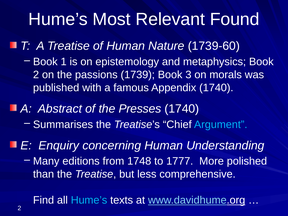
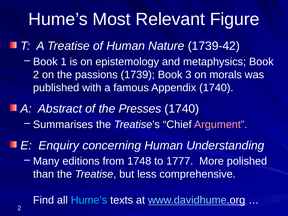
Found: Found -> Figure
1739-60: 1739-60 -> 1739-42
Argument colour: light blue -> pink
